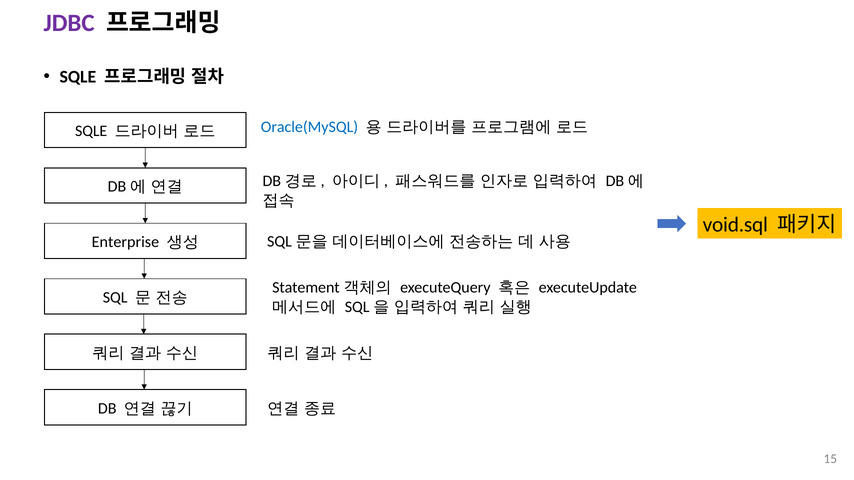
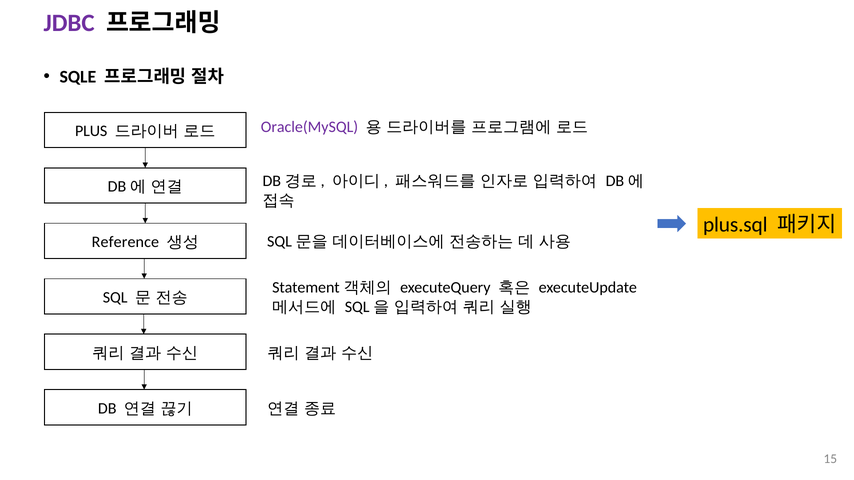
Oracle(MySQL colour: blue -> purple
SQLE at (91, 131): SQLE -> PLUS
void.sql: void.sql -> plus.sql
Enterprise: Enterprise -> Reference
